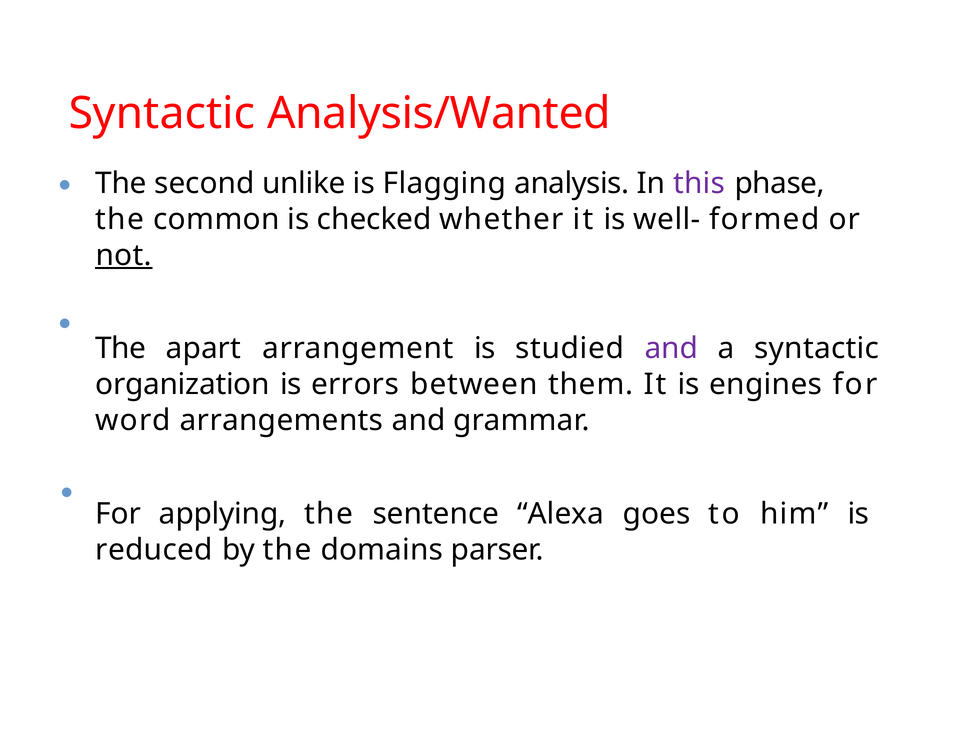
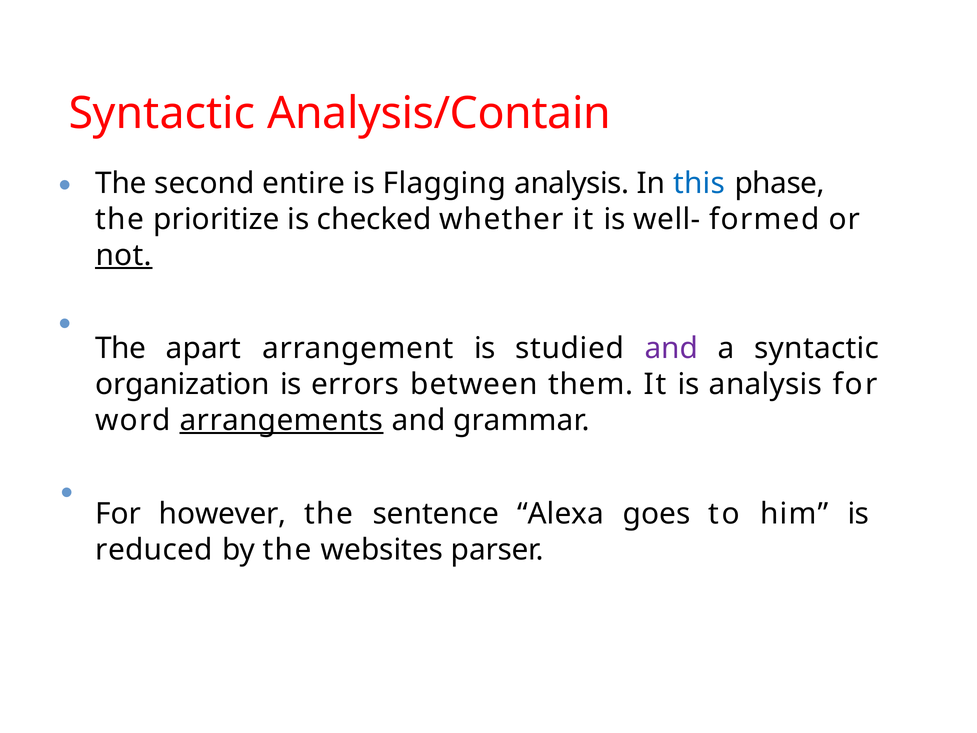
Analysis/Wanted: Analysis/Wanted -> Analysis/Contain
unlike: unlike -> entire
this colour: purple -> blue
common: common -> prioritize
is engines: engines -> analysis
arrangements underline: none -> present
applying: applying -> however
domains: domains -> websites
